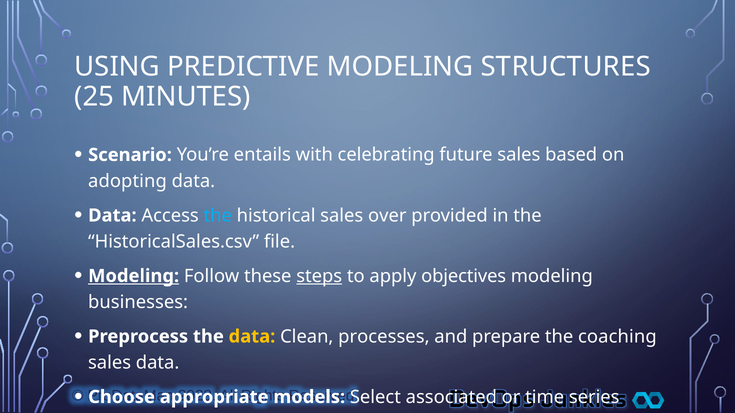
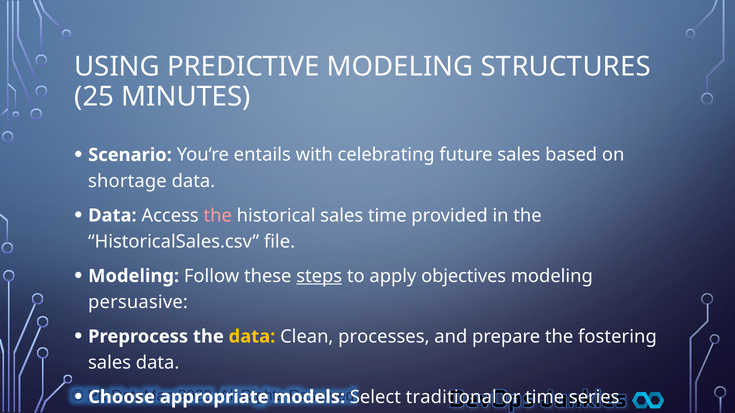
adopting: adopting -> shortage
the at (218, 216) colour: light blue -> pink
sales over: over -> time
Modeling at (134, 276) underline: present -> none
businesses: businesses -> persuasive
coaching: coaching -> fostering
associated: associated -> traditional
